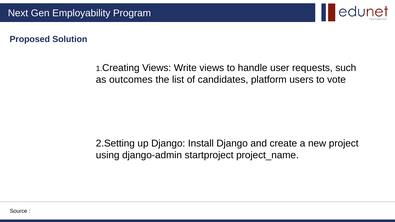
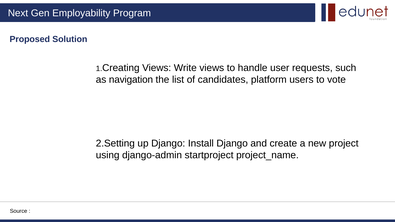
outcomes: outcomes -> navigation
